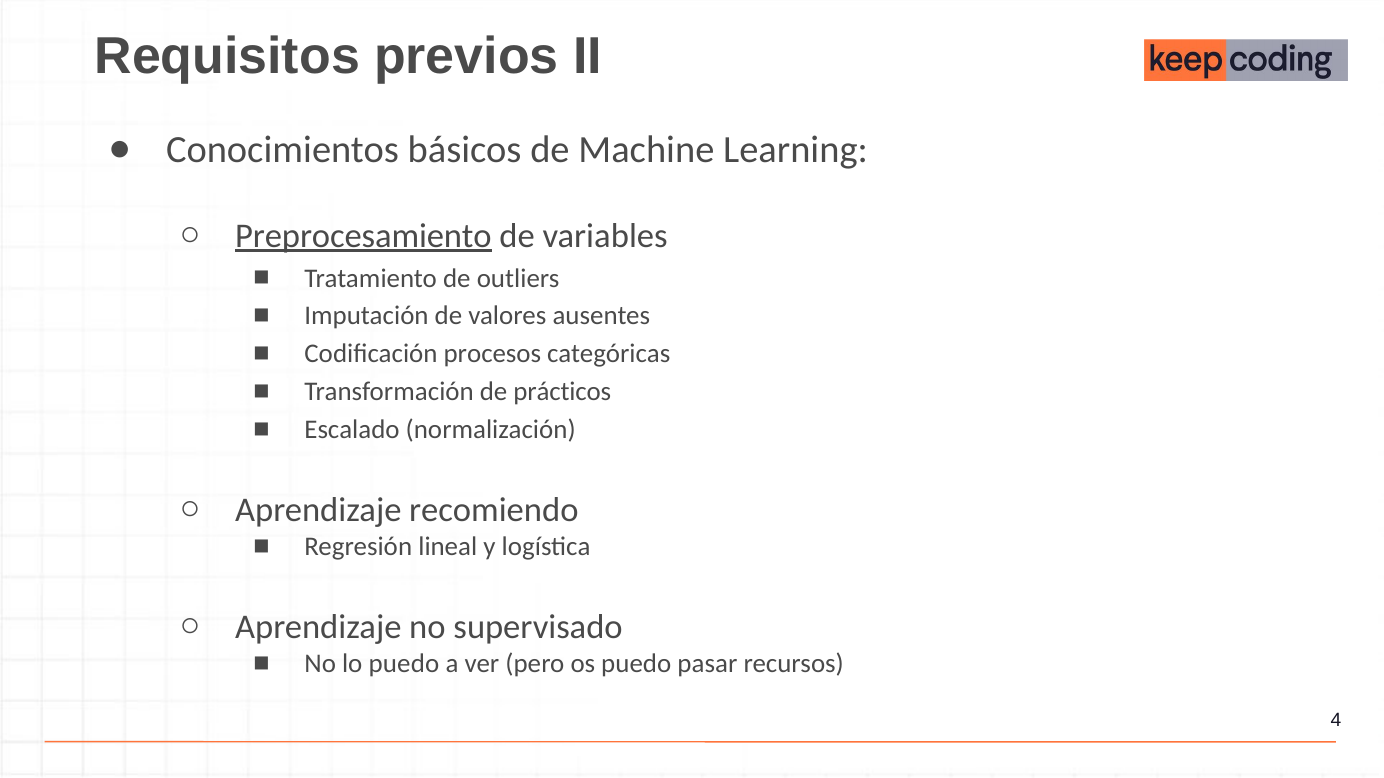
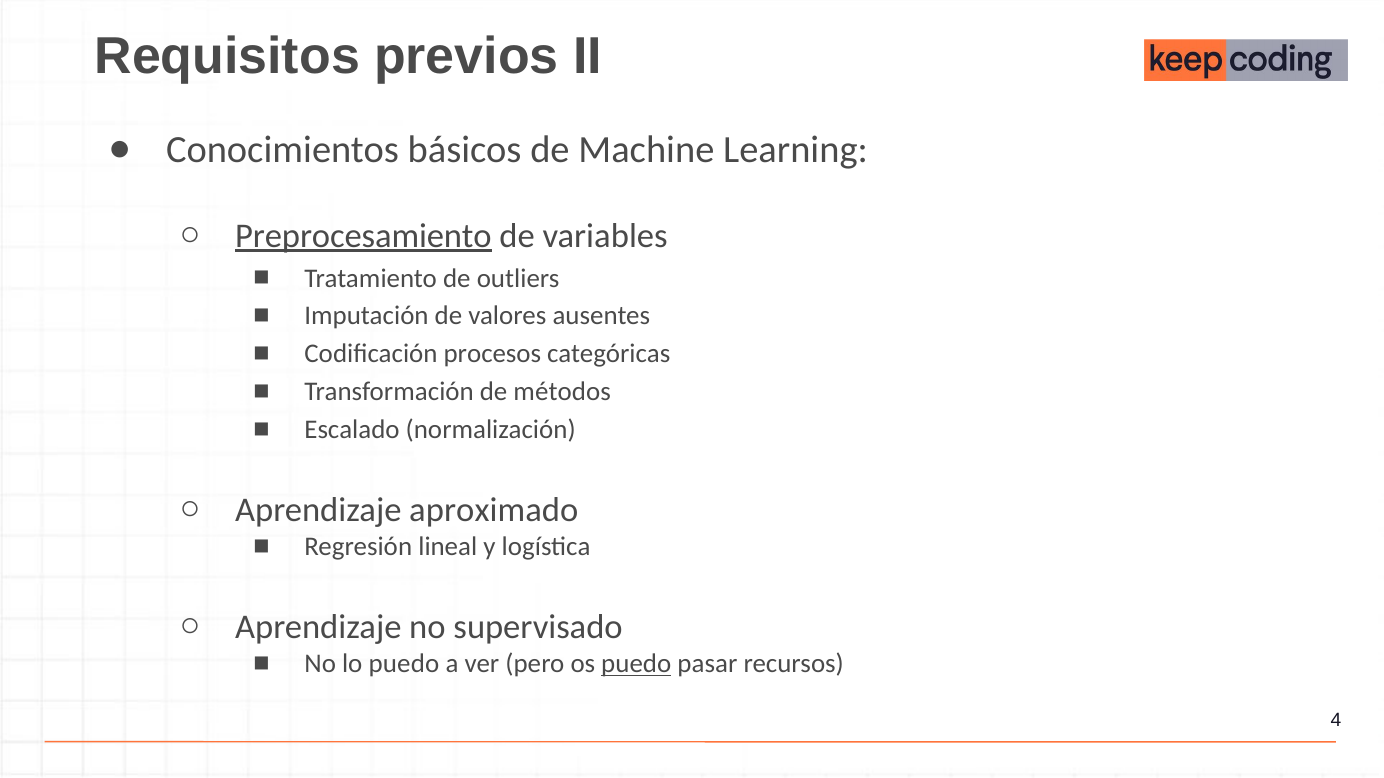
prácticos: prácticos -> métodos
recomiendo: recomiendo -> aproximado
puedo at (636, 664) underline: none -> present
